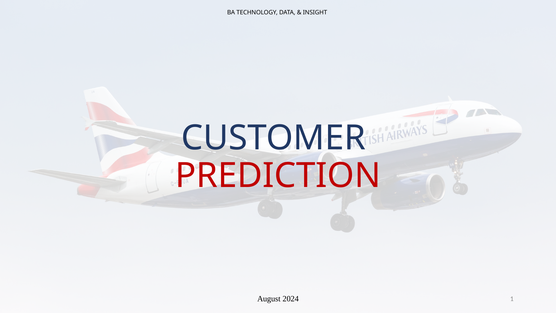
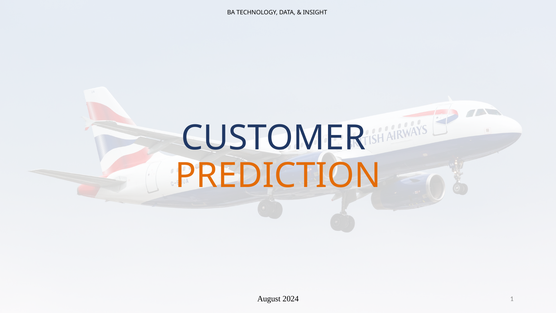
PREDICTION colour: red -> orange
